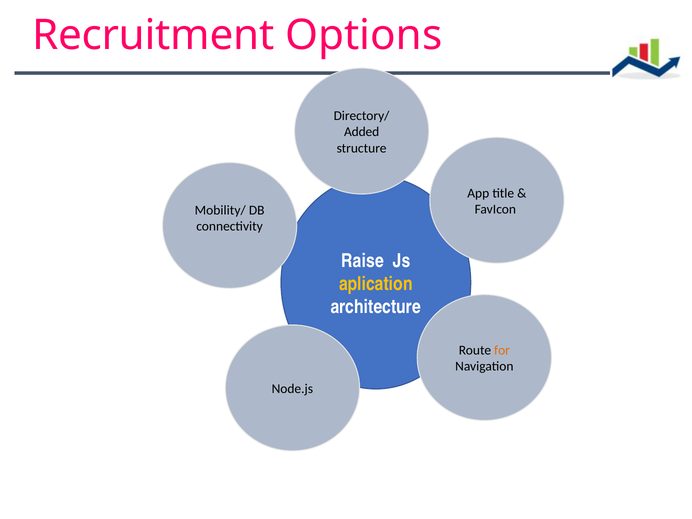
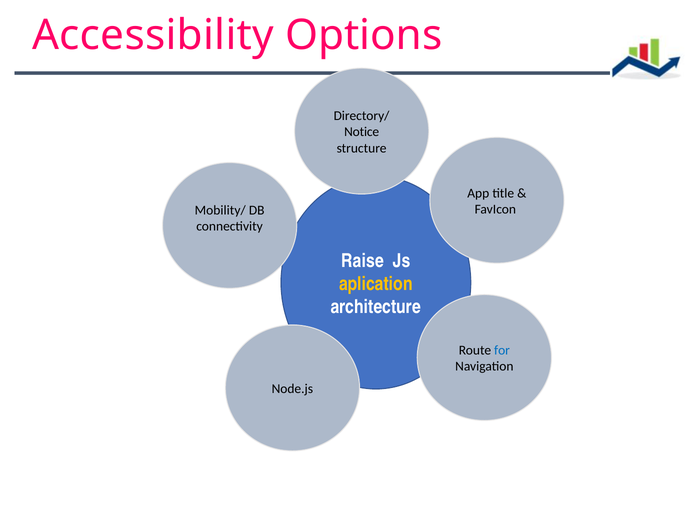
Recruitment: Recruitment -> Accessibility
Added: Added -> Notice
for colour: orange -> blue
